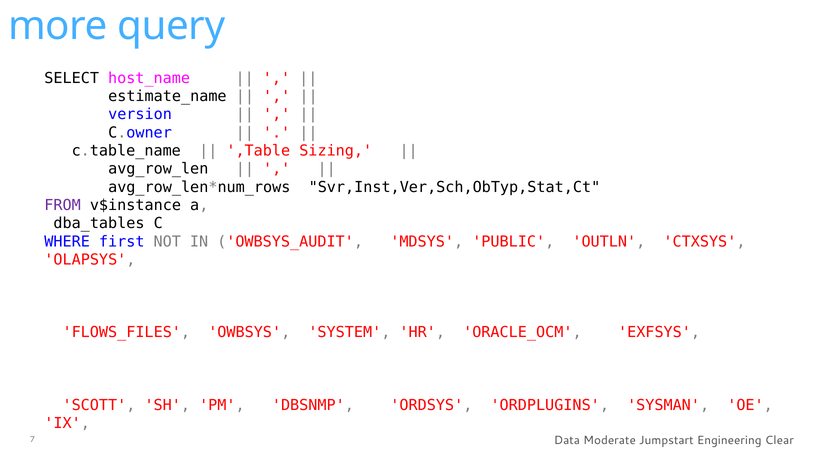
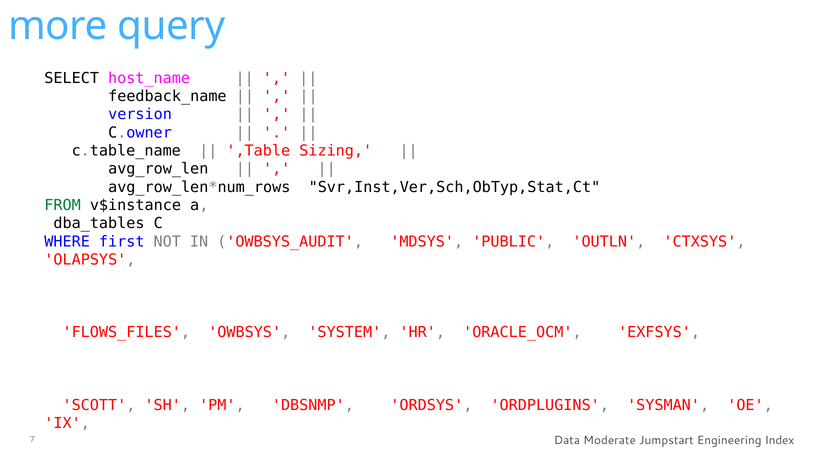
estimate_name: estimate_name -> feedback_name
FROM colour: purple -> green
Clear: Clear -> Index
